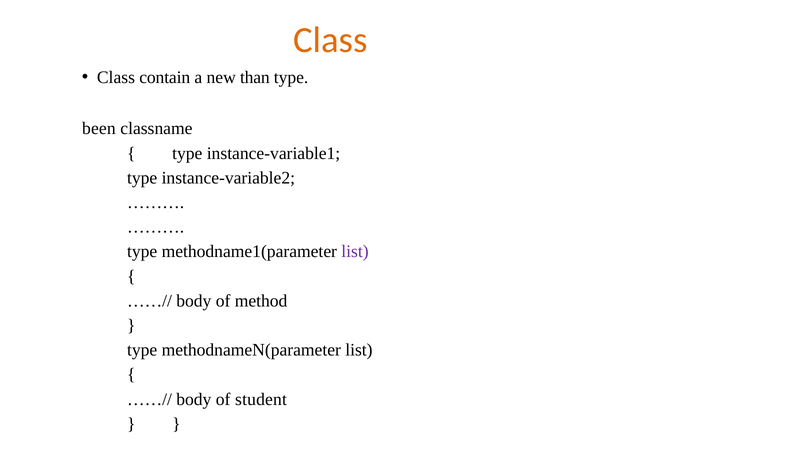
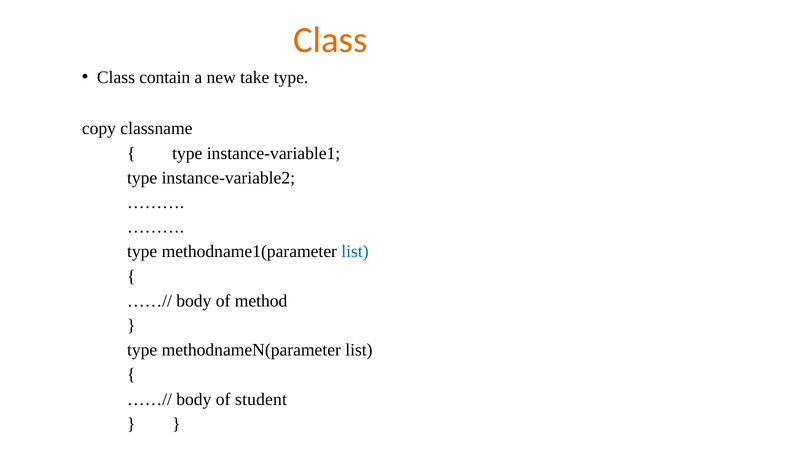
than: than -> take
been: been -> copy
list at (355, 251) colour: purple -> blue
